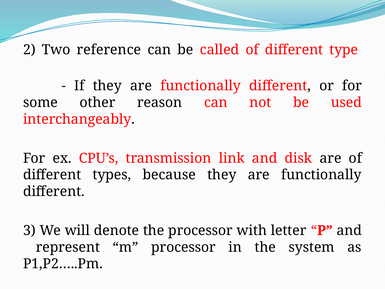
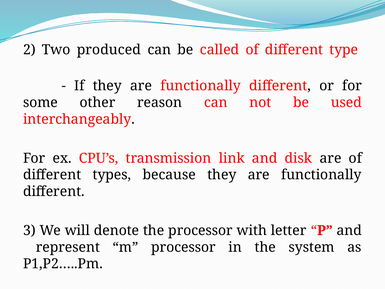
reference: reference -> produced
